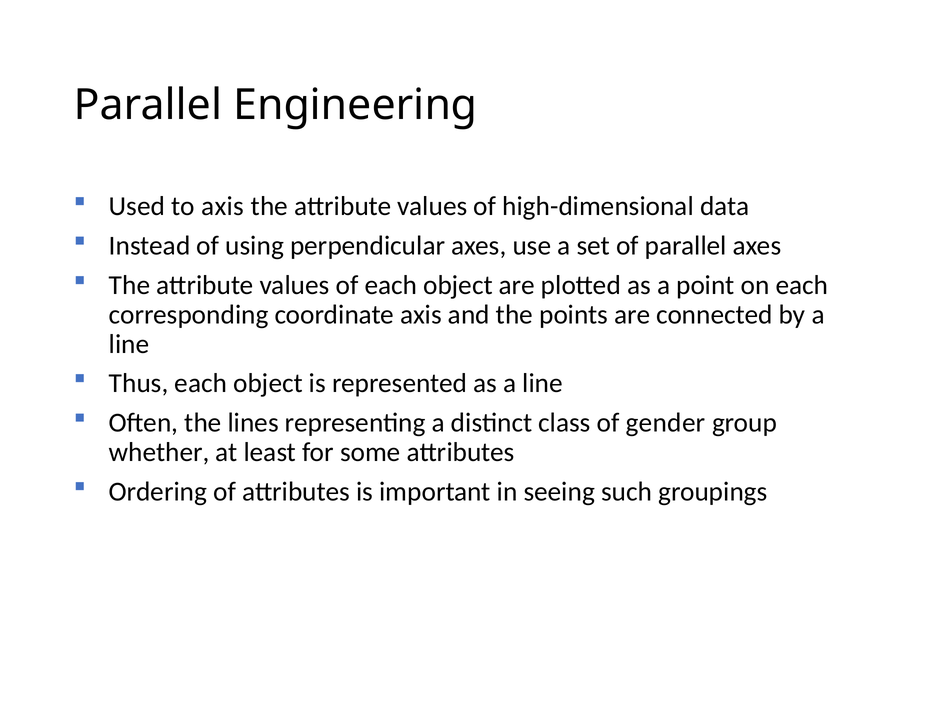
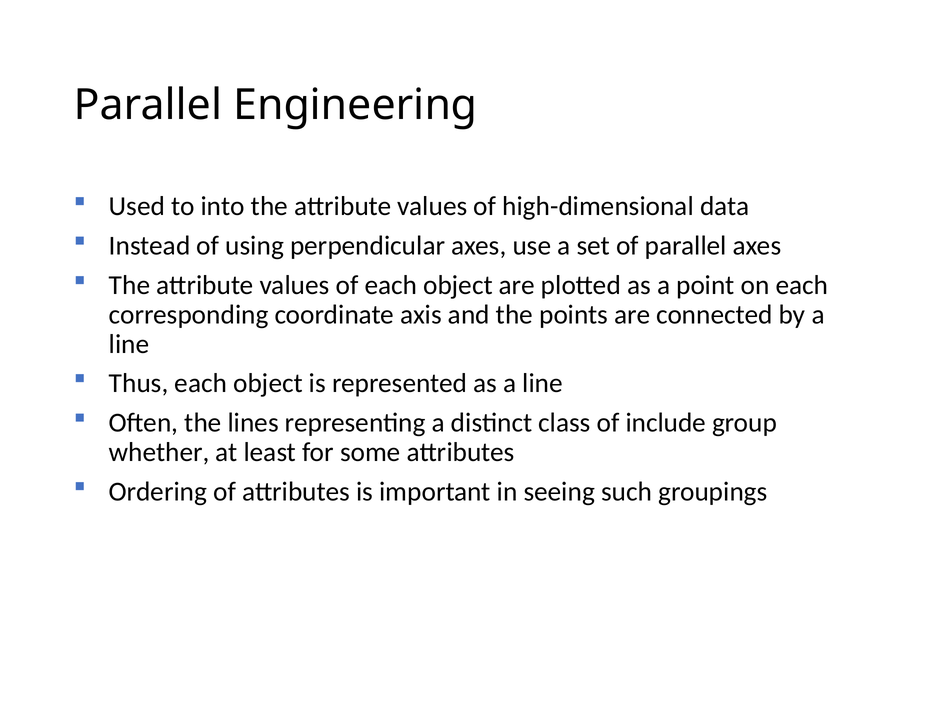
to axis: axis -> into
gender: gender -> include
